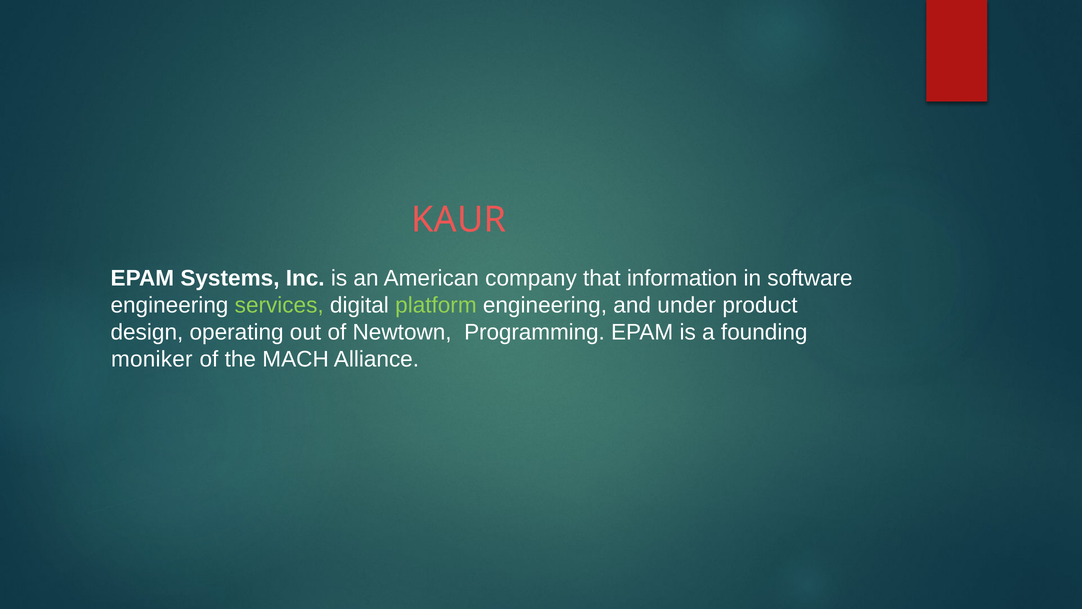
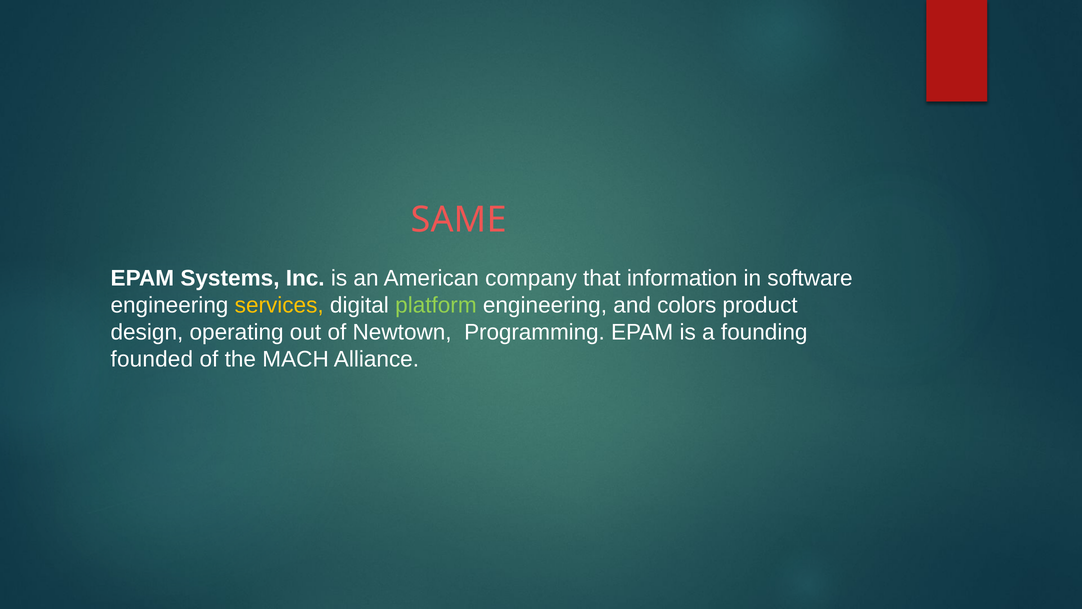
KAUR: KAUR -> SAME
services colour: light green -> yellow
under: under -> colors
moniker: moniker -> founded
